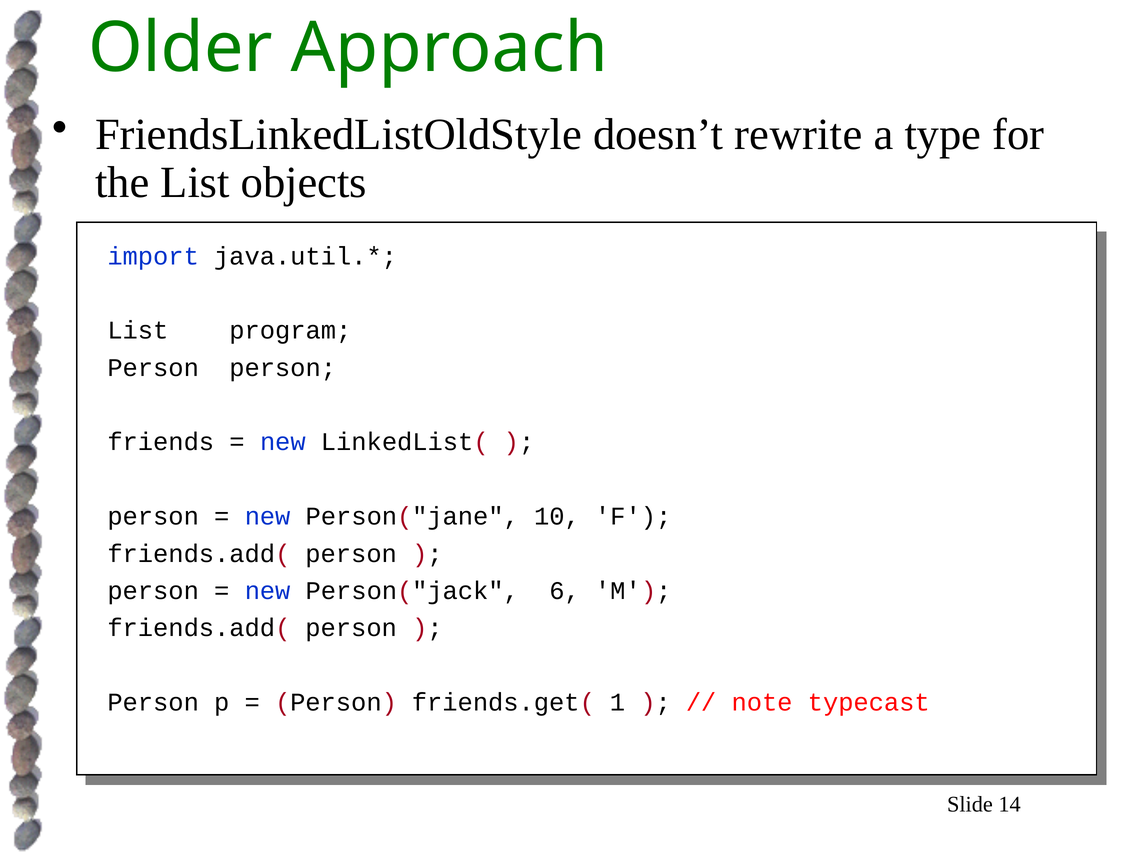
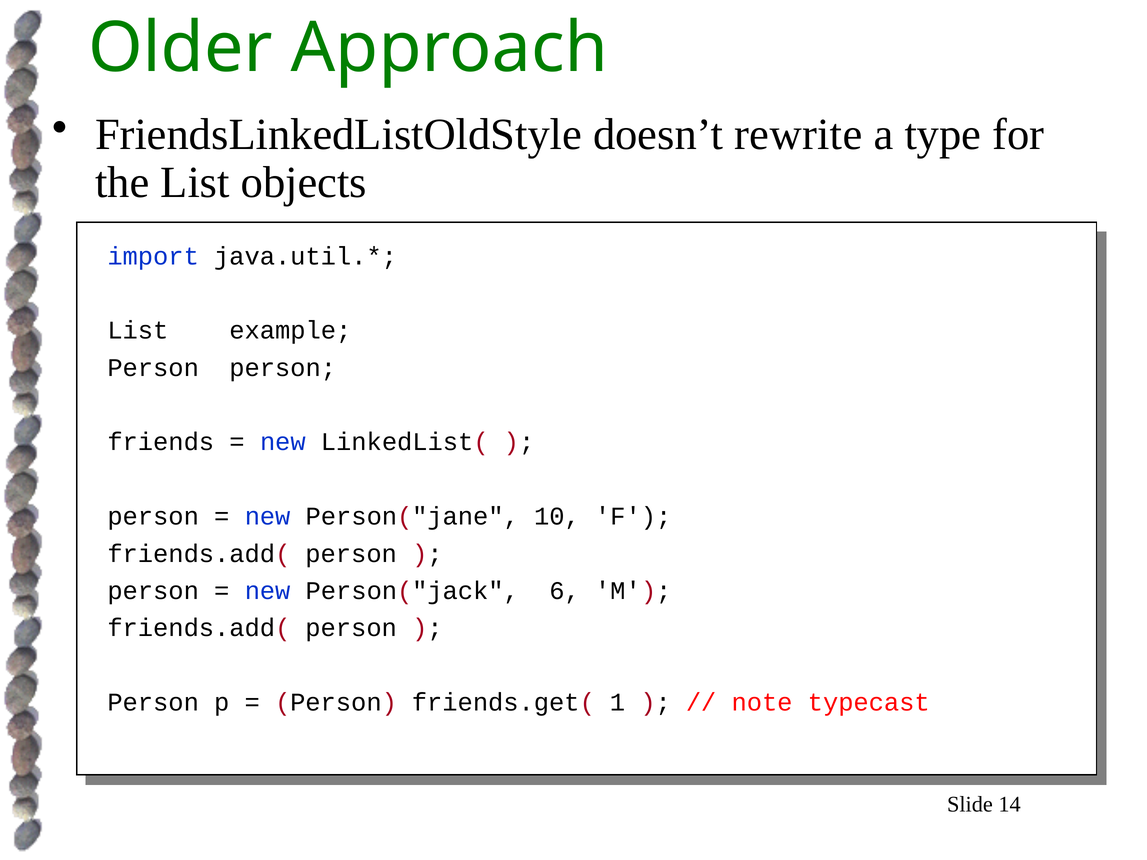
program: program -> example
